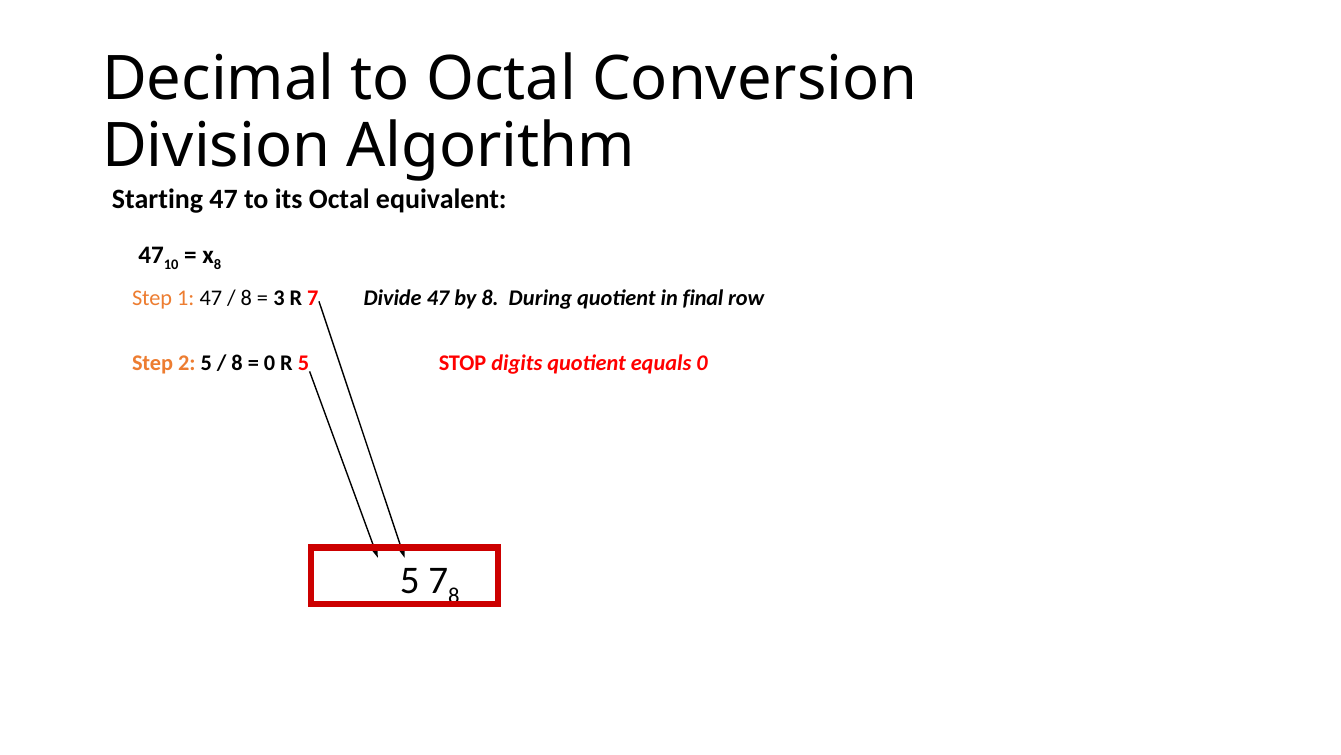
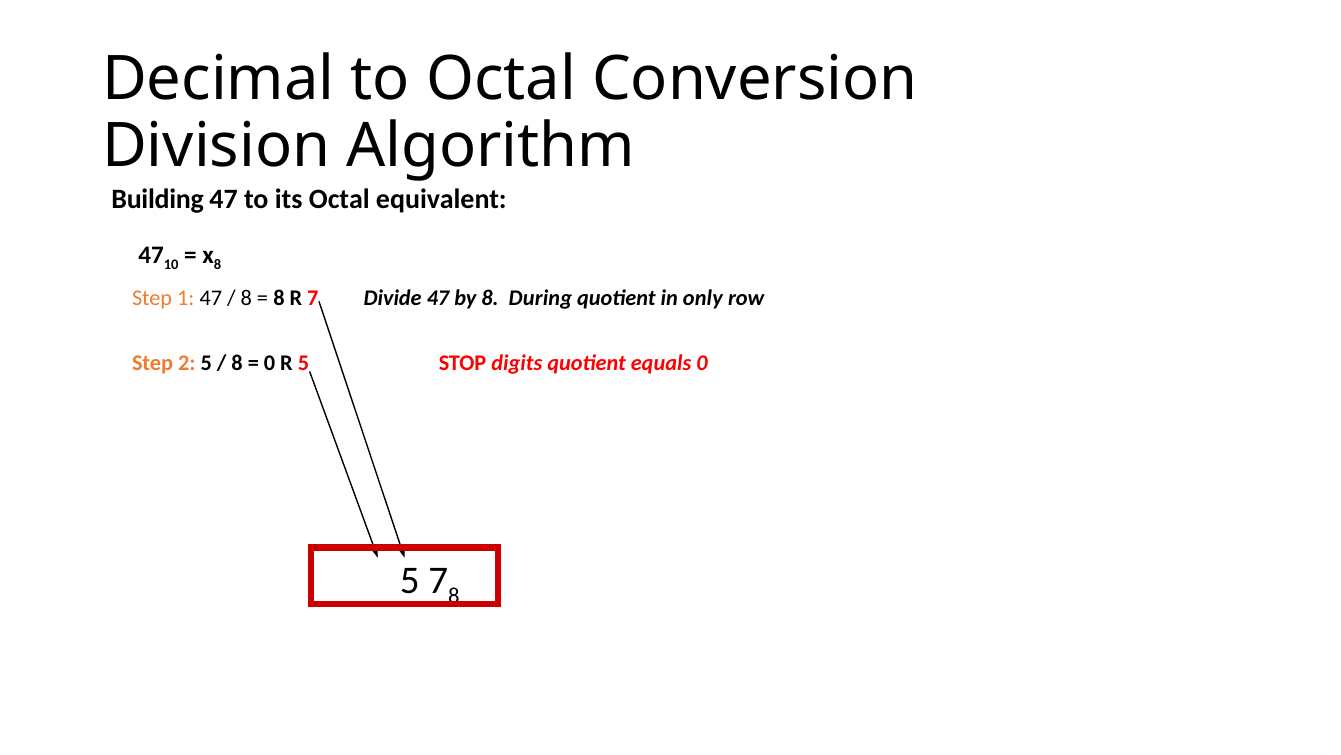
Starting: Starting -> Building
3 at (279, 297): 3 -> 8
final: final -> only
